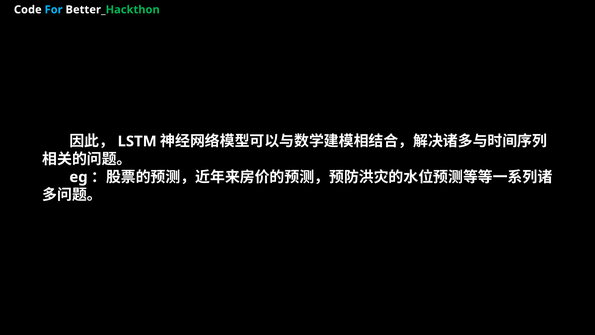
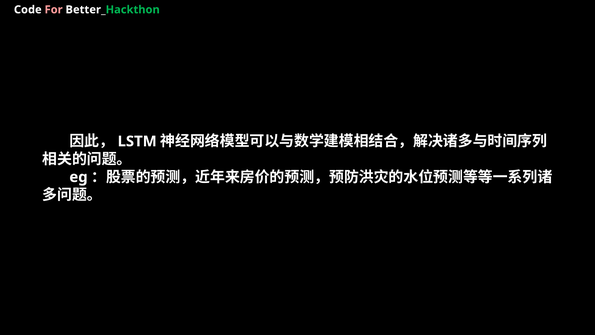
For colour: light blue -> pink
